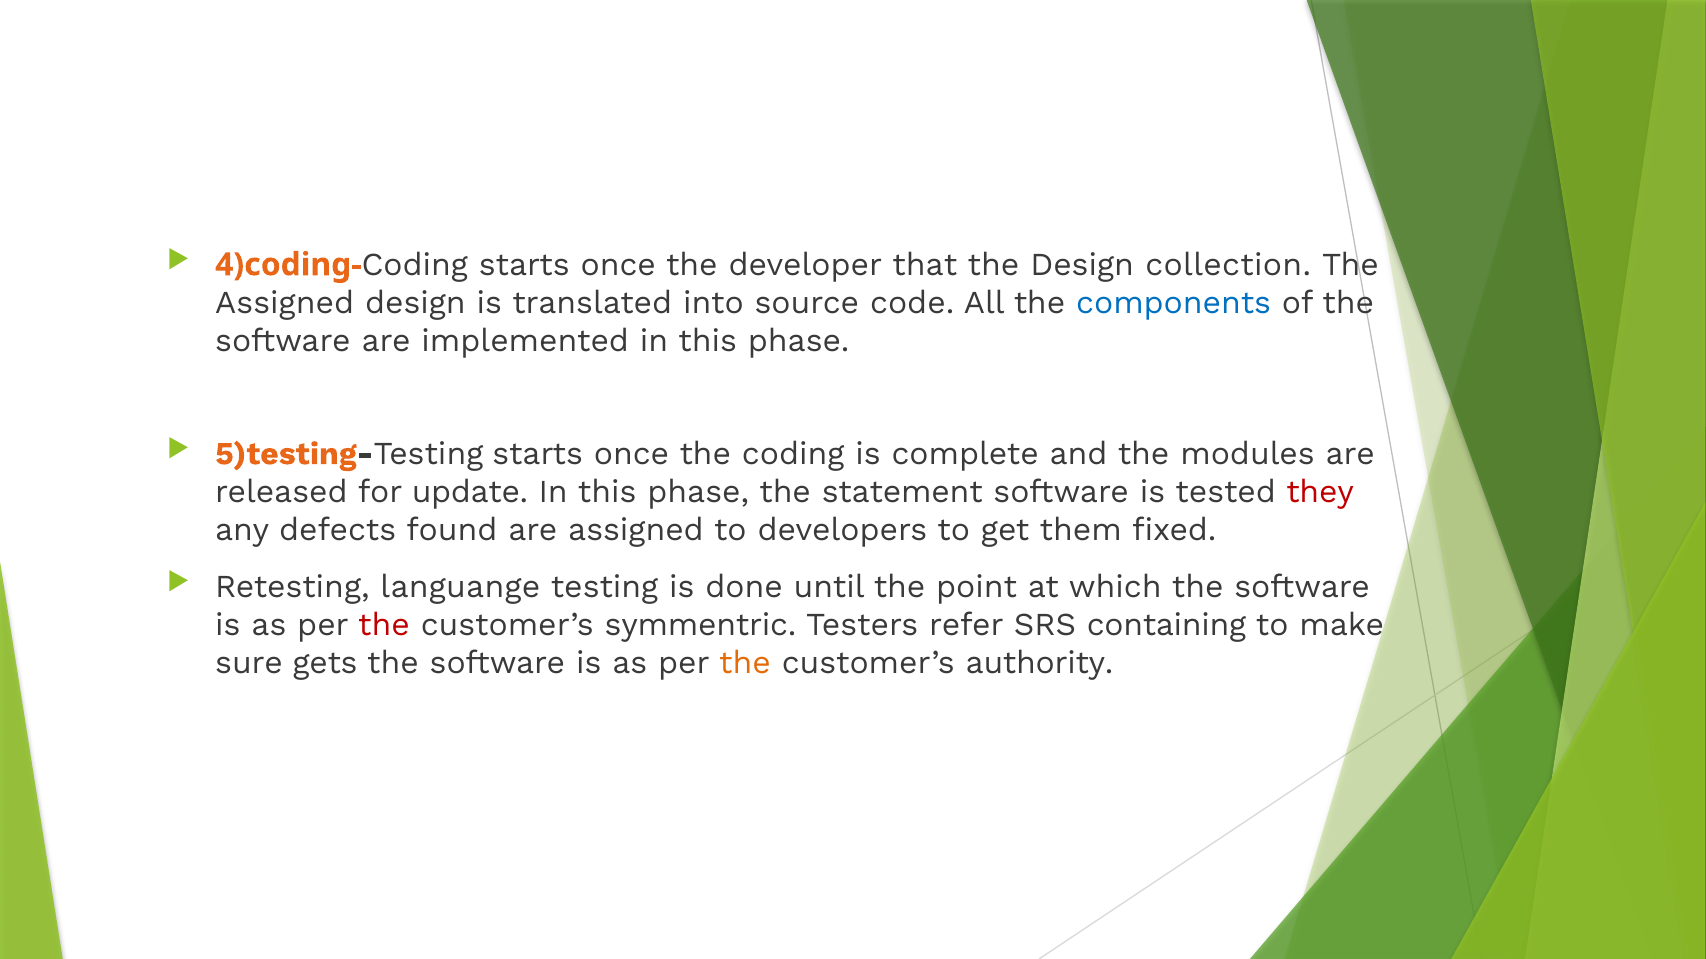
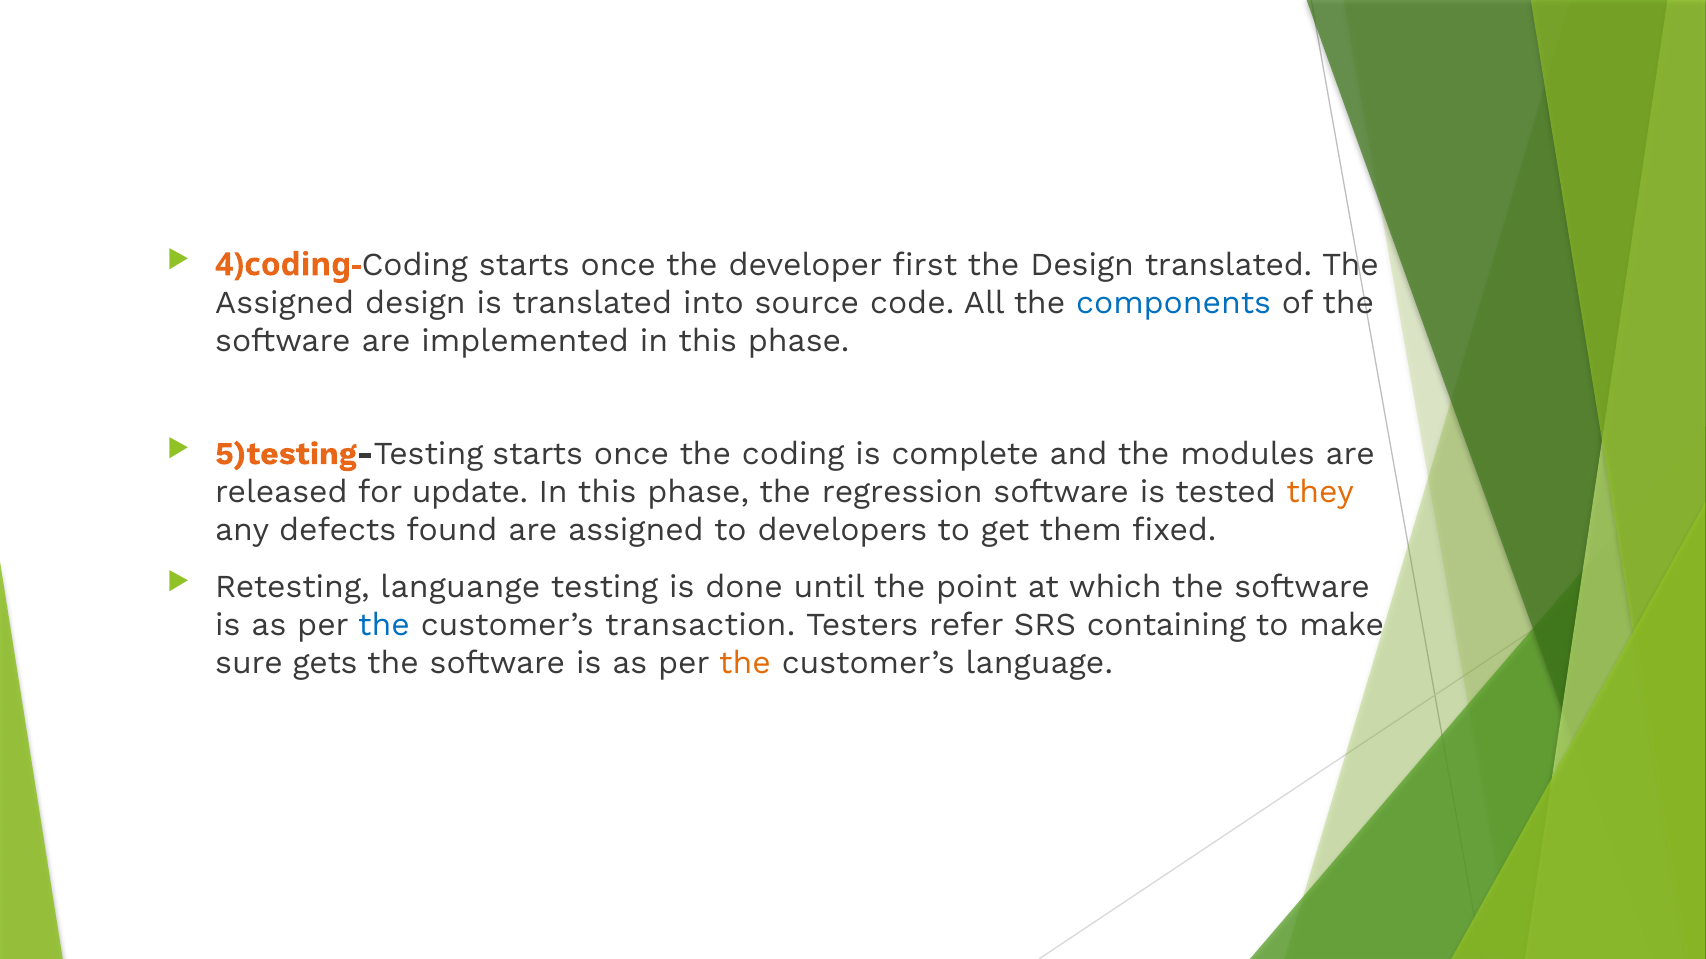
that: that -> first
Design collection: collection -> translated
statement: statement -> regression
they colour: red -> orange
the at (384, 625) colour: red -> blue
symmentric: symmentric -> transaction
authority: authority -> language
